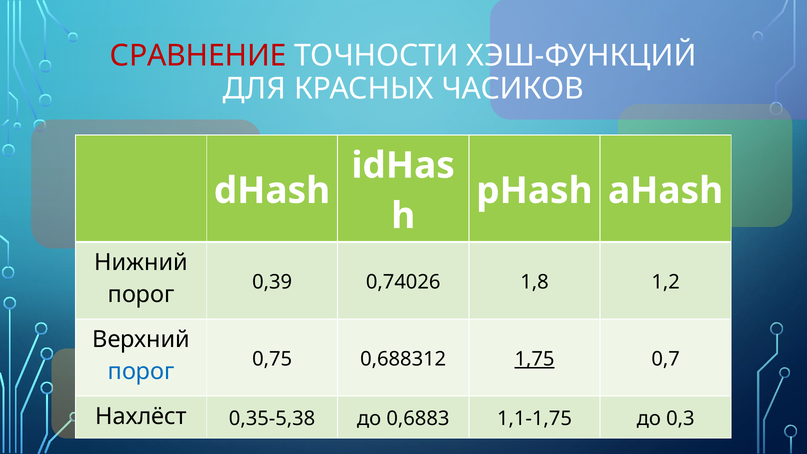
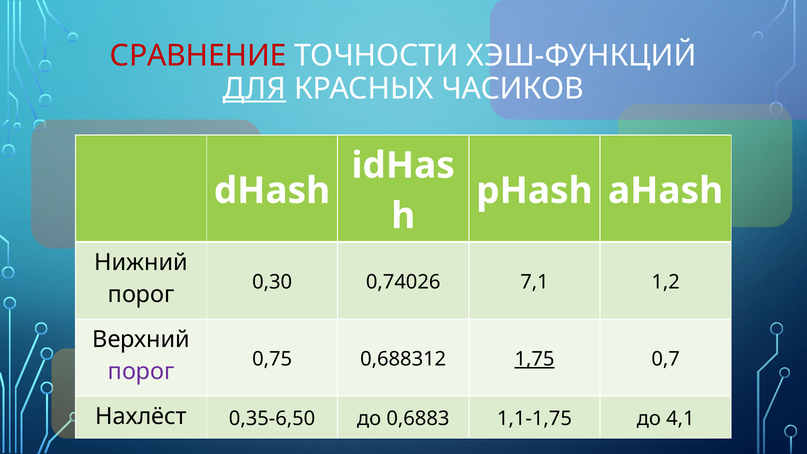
ДЛЯ underline: none -> present
0,39: 0,39 -> 0,30
1,8: 1,8 -> 7,1
порог at (141, 371) colour: blue -> purple
0,35-5,38: 0,35-5,38 -> 0,35-6,50
0,3: 0,3 -> 4,1
